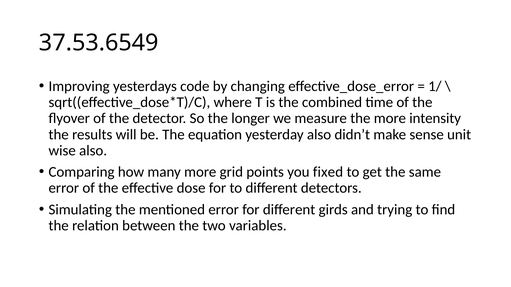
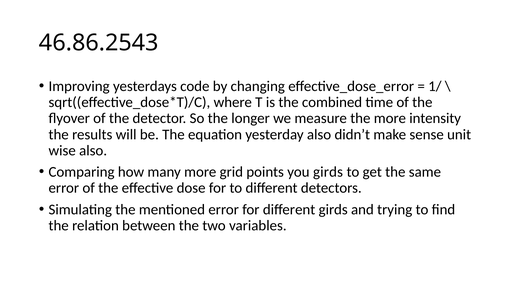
37.53.6549: 37.53.6549 -> 46.86.2543
you fixed: fixed -> girds
